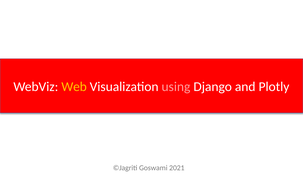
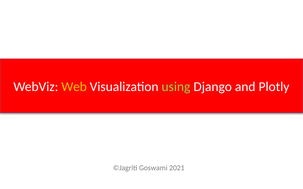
using colour: pink -> light green
